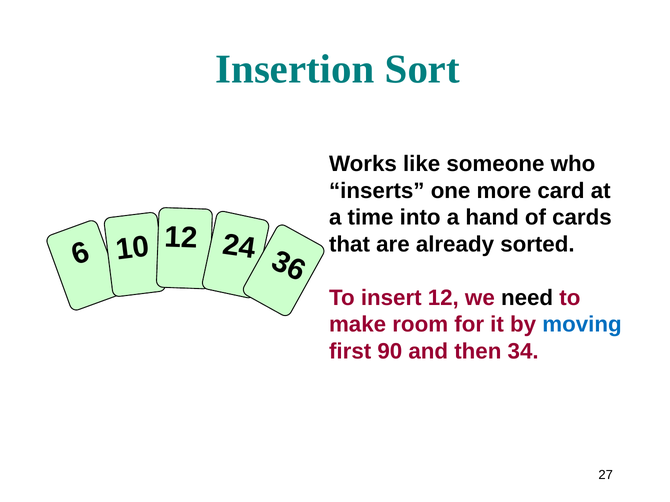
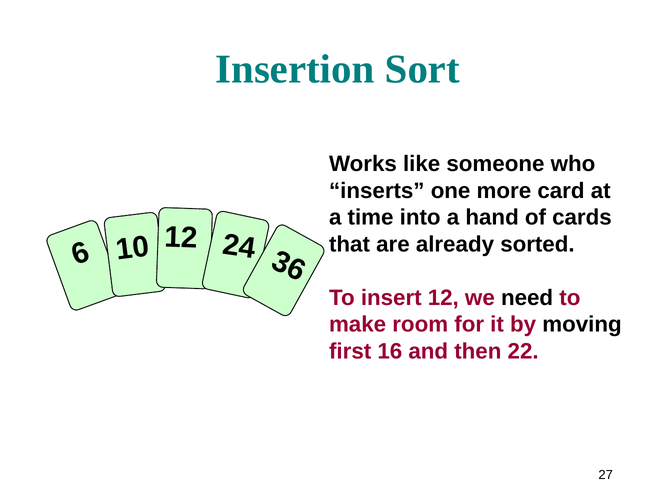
moving colour: blue -> black
90: 90 -> 16
34: 34 -> 22
